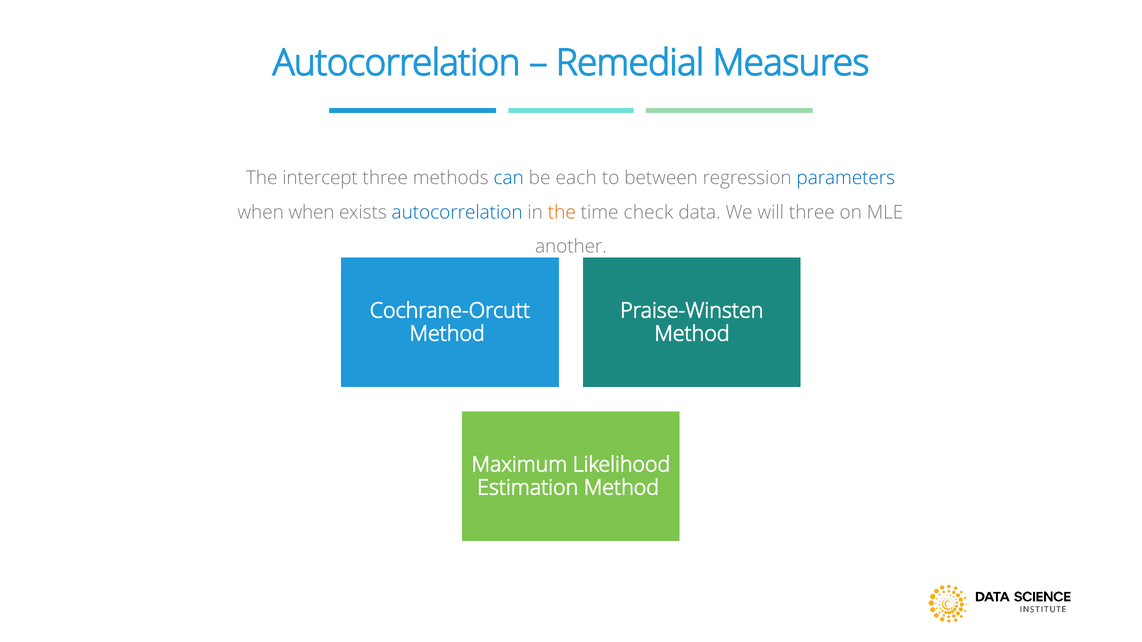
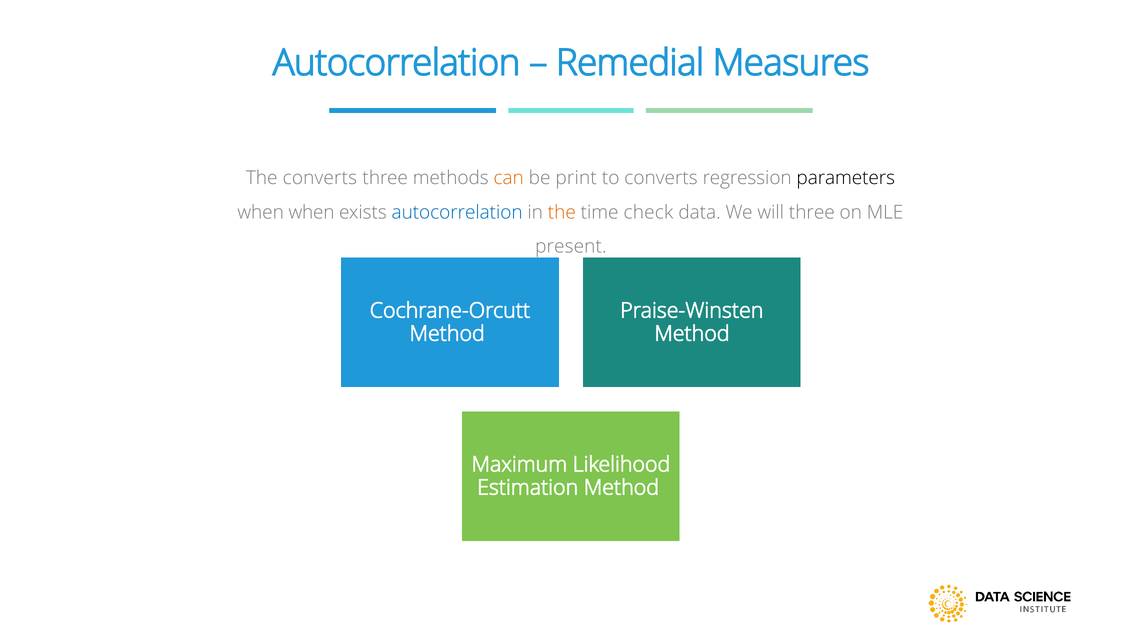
The intercept: intercept -> converts
can colour: blue -> orange
each: each -> print
to between: between -> converts
parameters colour: blue -> black
another: another -> present
